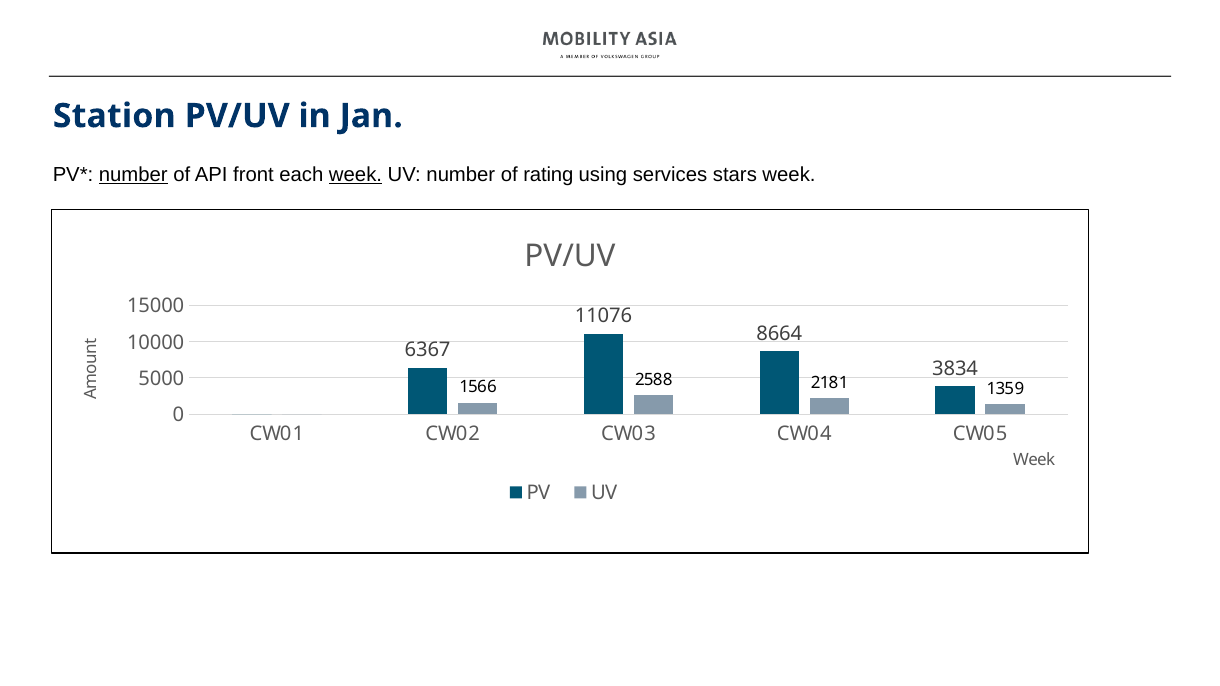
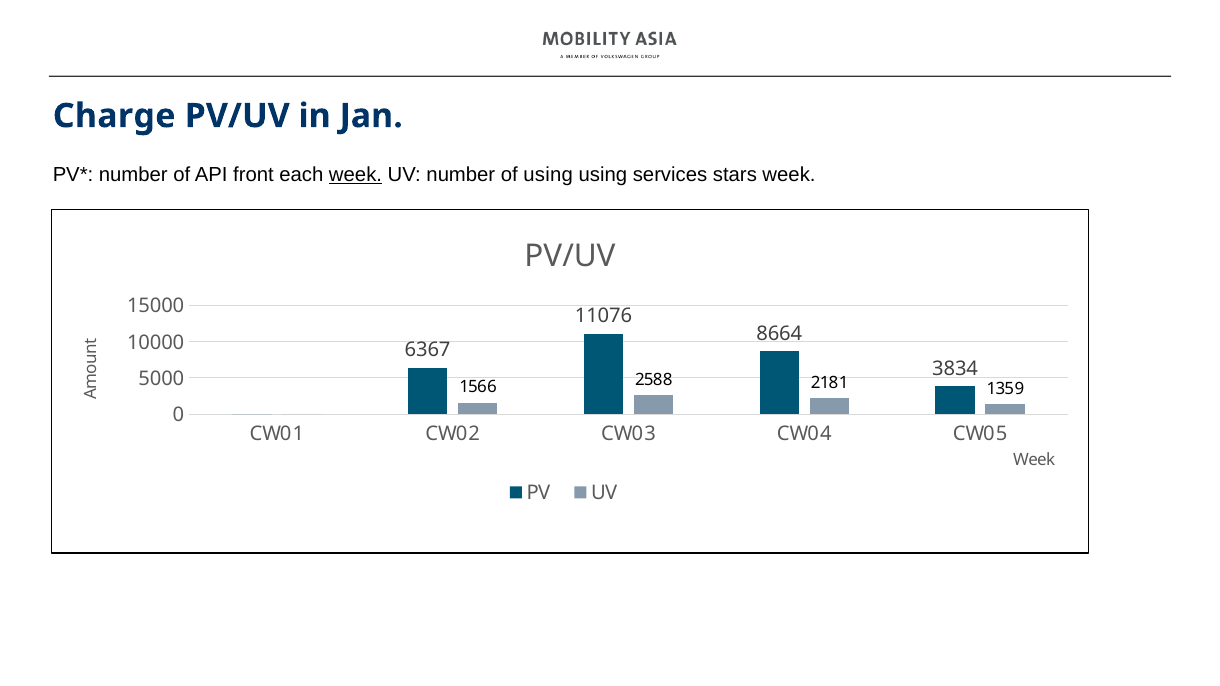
Station: Station -> Charge
number at (133, 175) underline: present -> none
of rating: rating -> using
